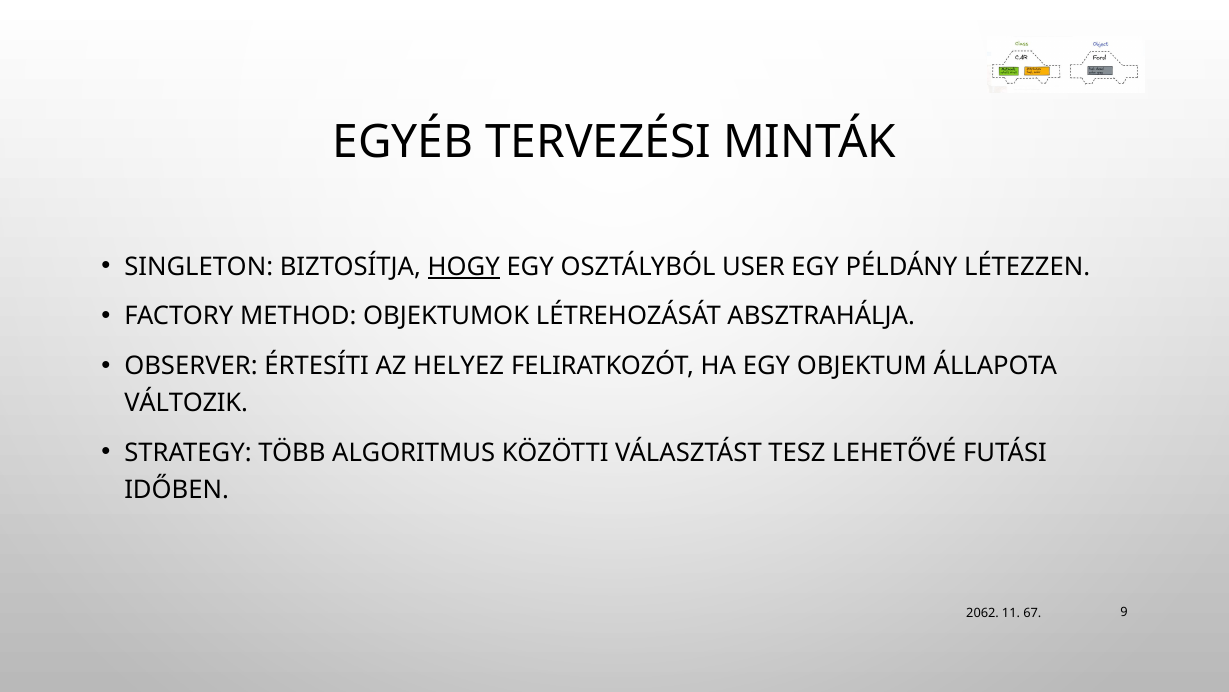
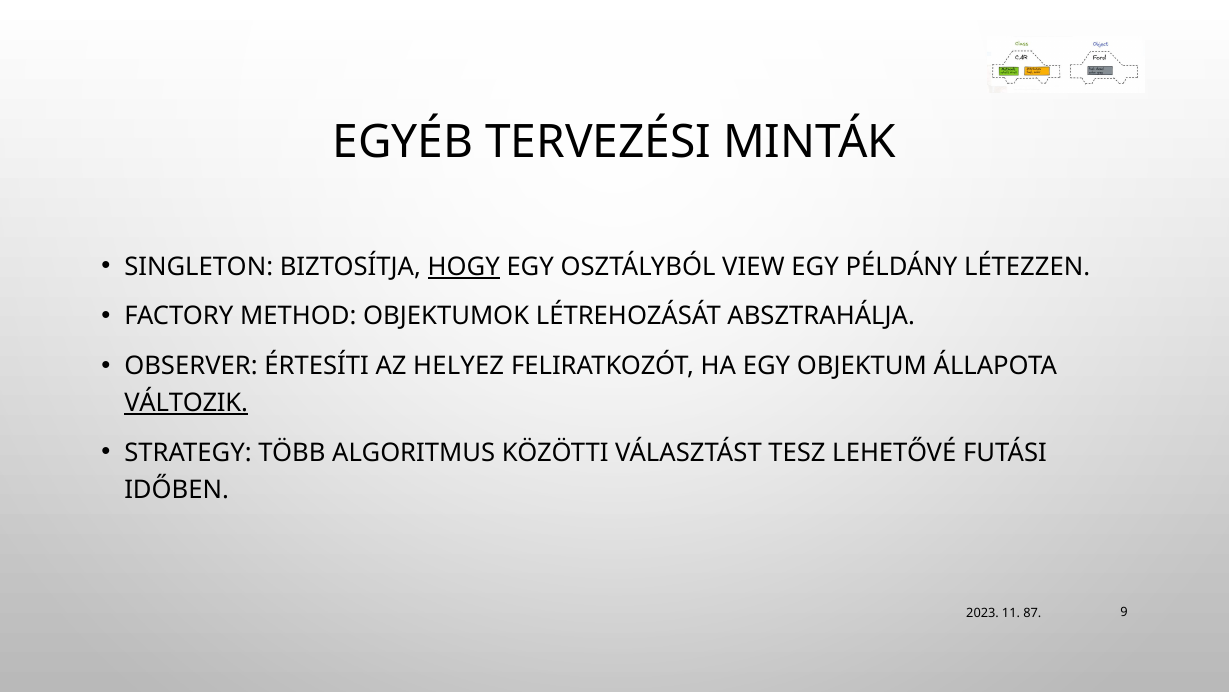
USER: USER -> VIEW
VÁLTOZIK underline: none -> present
2062: 2062 -> 2023
67: 67 -> 87
